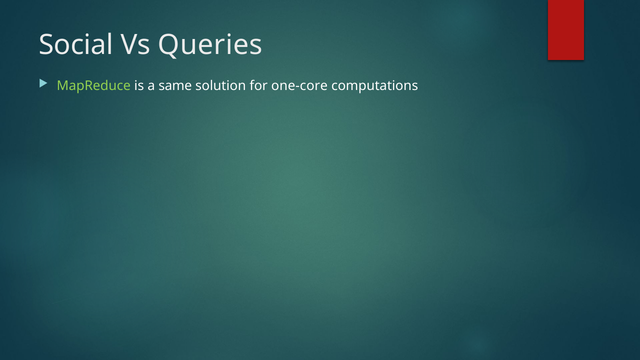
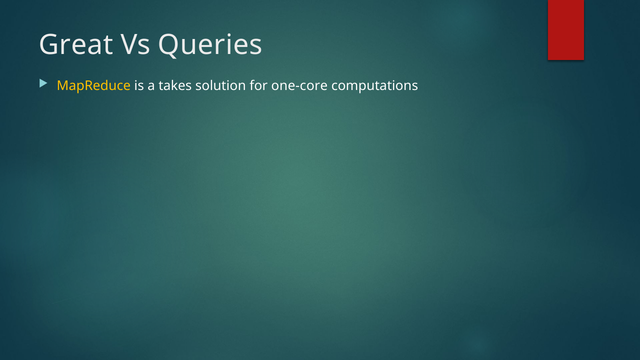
Social: Social -> Great
MapReduce colour: light green -> yellow
same: same -> takes
